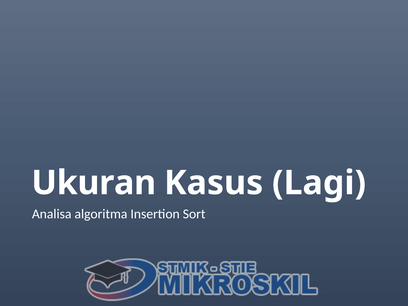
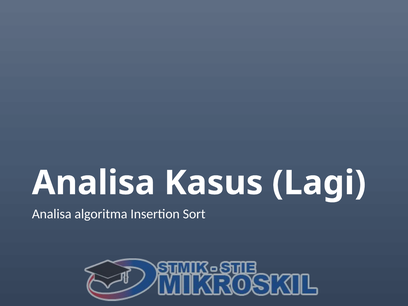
Ukuran at (94, 183): Ukuran -> Analisa
